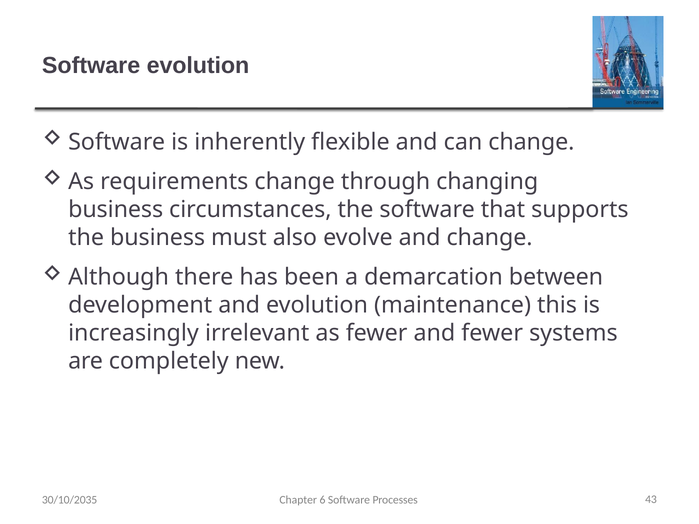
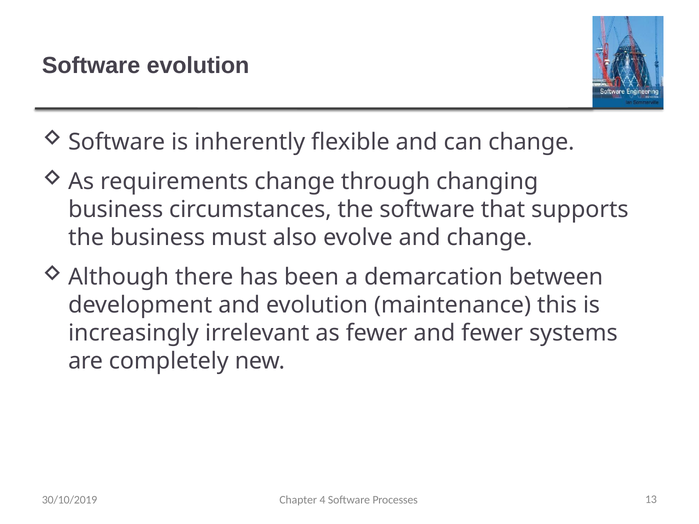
30/10/2035: 30/10/2035 -> 30/10/2019
6: 6 -> 4
43: 43 -> 13
